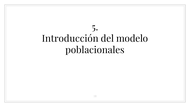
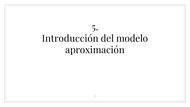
poblacionales: poblacionales -> aproximación
